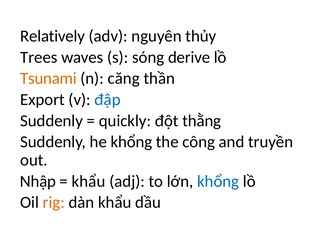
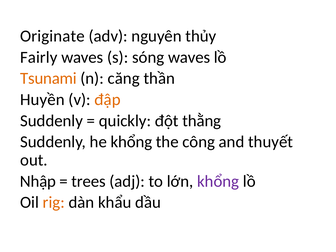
Relatively: Relatively -> Originate
Trees: Trees -> Fairly
sóng derive: derive -> waves
Export: Export -> Huyền
đập colour: blue -> orange
truyền: truyền -> thuyết
khẩu at (88, 181): khẩu -> trees
khổng at (218, 181) colour: blue -> purple
